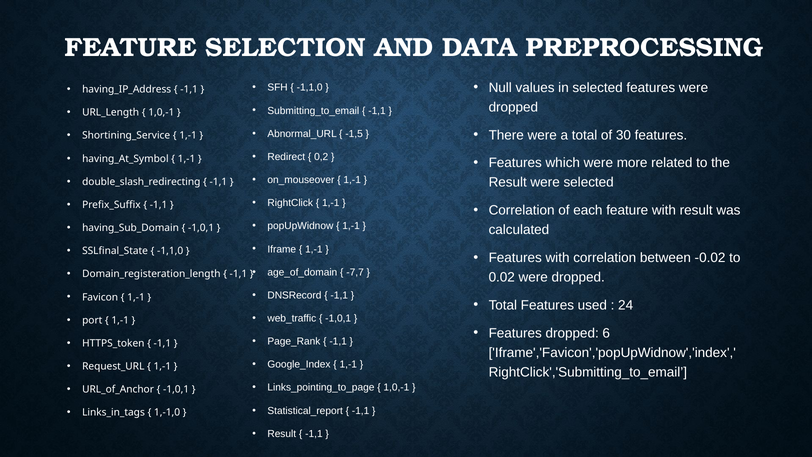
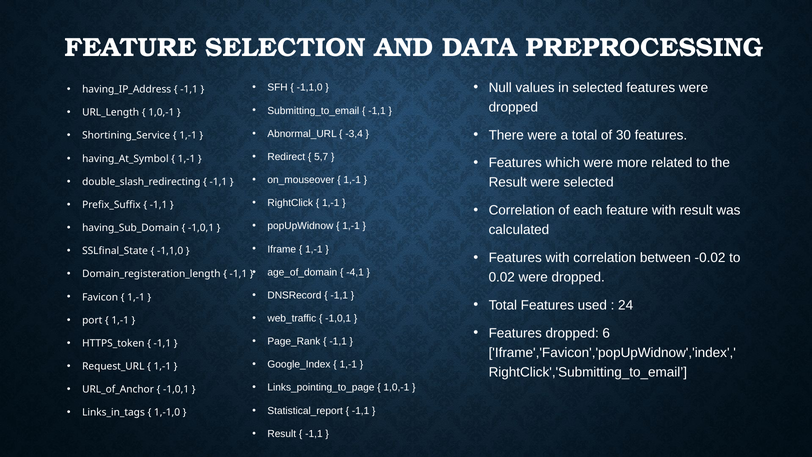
-1,5: -1,5 -> -3,4
0,2: 0,2 -> 5,7
-7,7: -7,7 -> -4,1
